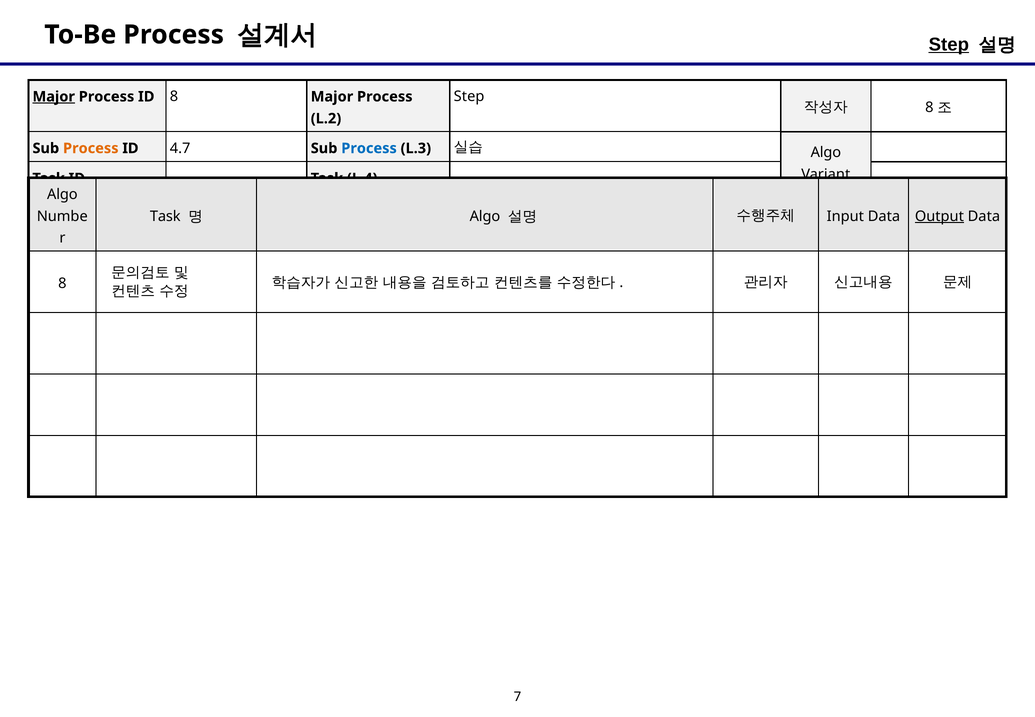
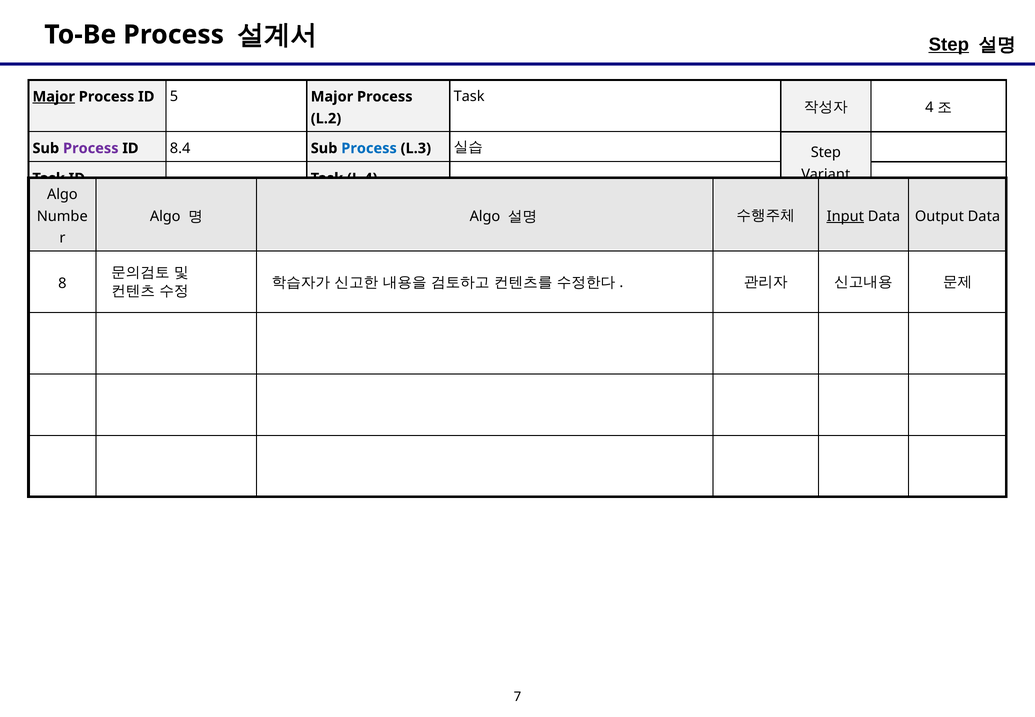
Step at (469, 97): Step -> Task
ID 8: 8 -> 5
8 at (929, 108): 8 -> 4
Process at (91, 148) colour: orange -> purple
4.7: 4.7 -> 8.4
Algo at (826, 152): Algo -> Step
Task at (165, 216): Task -> Algo
Input underline: none -> present
Output underline: present -> none
